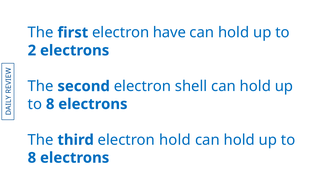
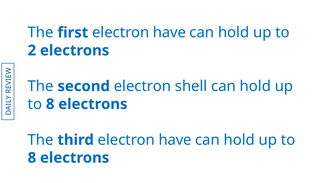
third electron hold: hold -> have
